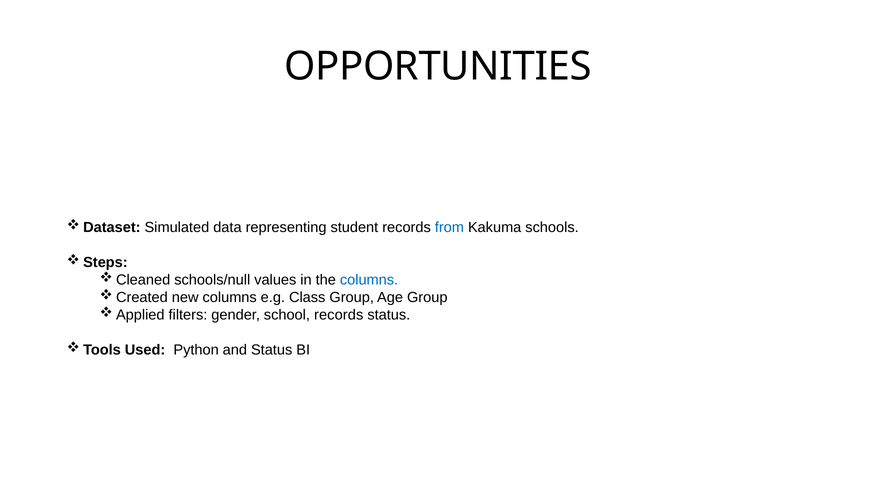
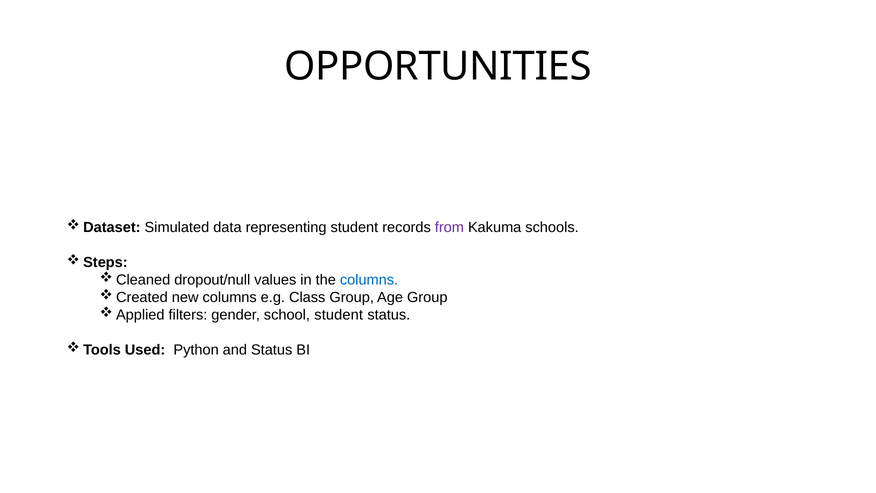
from colour: blue -> purple
schools/null: schools/null -> dropout/null
school records: records -> student
